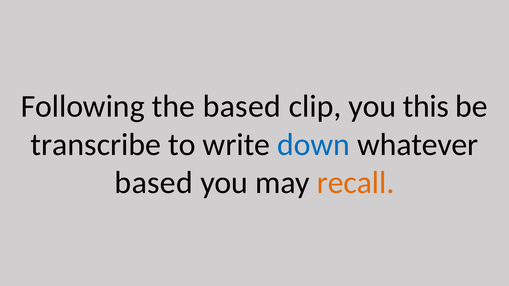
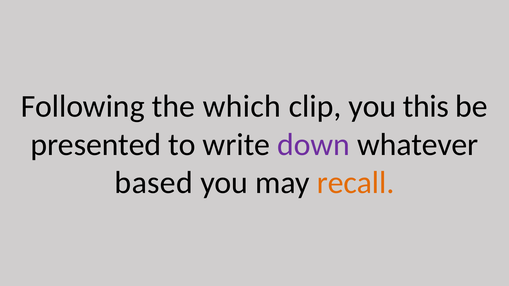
the based: based -> which
transcribe: transcribe -> presented
down colour: blue -> purple
